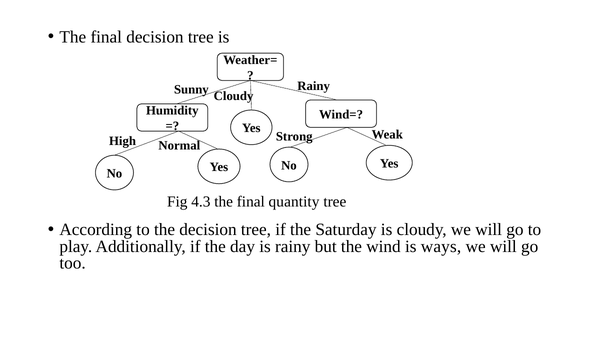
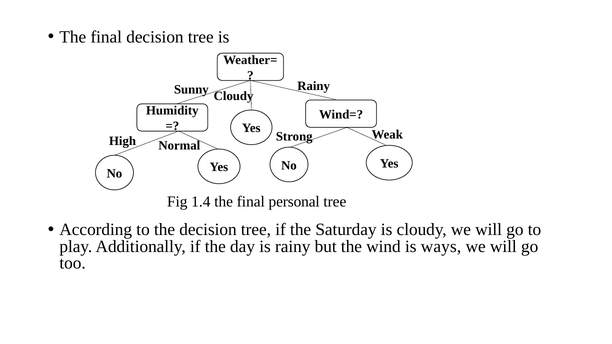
4.3: 4.3 -> 1.4
quantity: quantity -> personal
